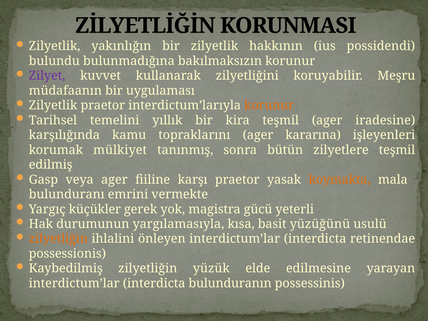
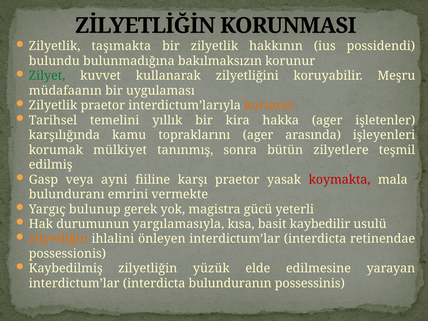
yakınlığın: yakınlığın -> taşımakta
Zilyet colour: purple -> green
kira teşmil: teşmil -> hakka
iradesine: iradesine -> işletenler
kararına: kararına -> arasında
veya ager: ager -> ayni
koymakta colour: orange -> red
küçükler: küçükler -> bulunup
yüzüğünü: yüzüğünü -> kaybedilir
